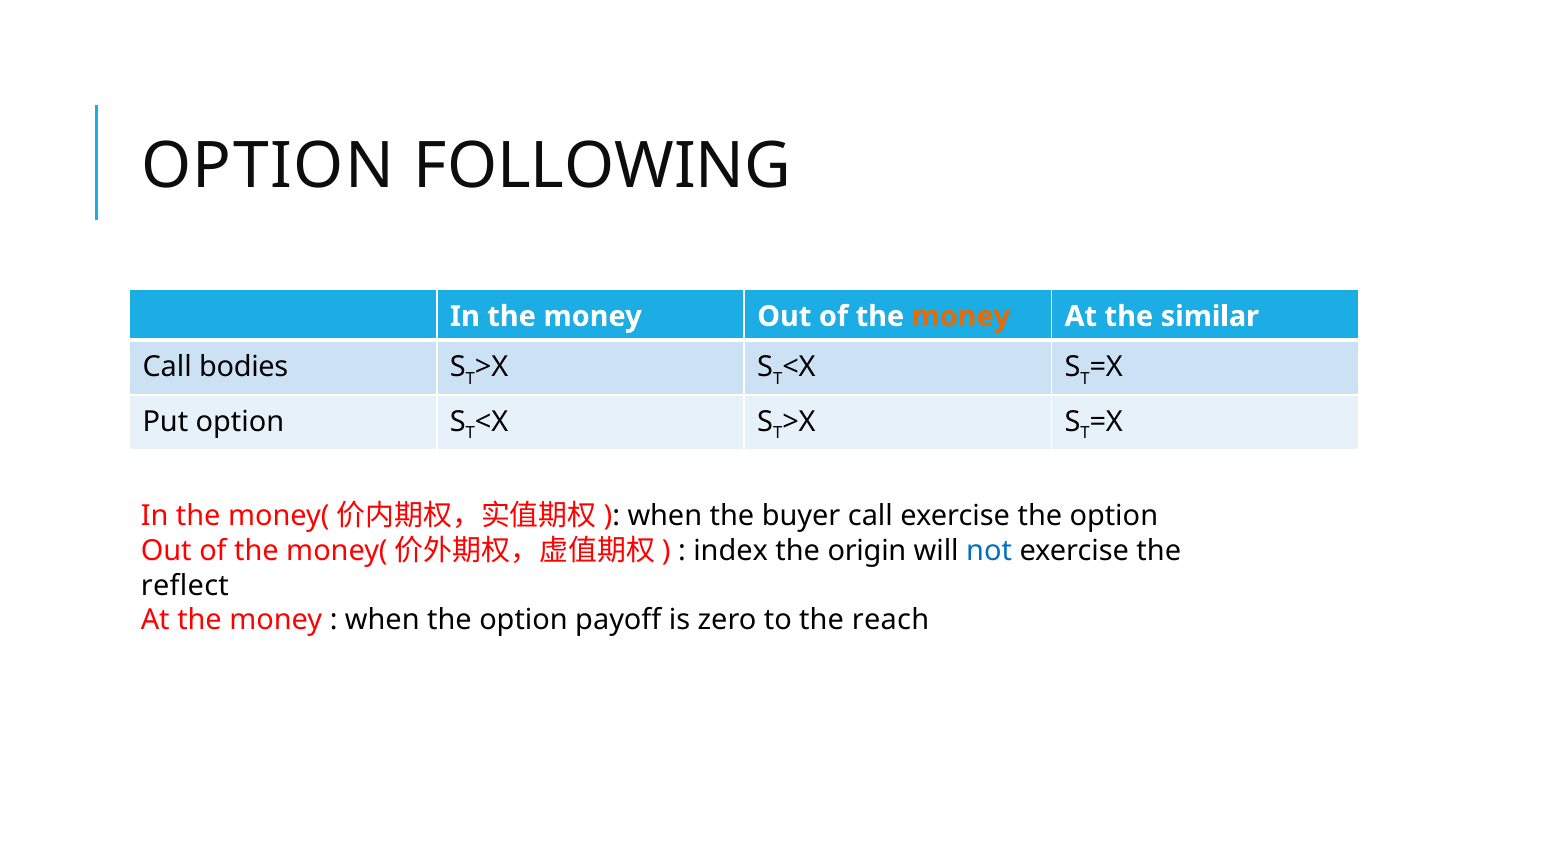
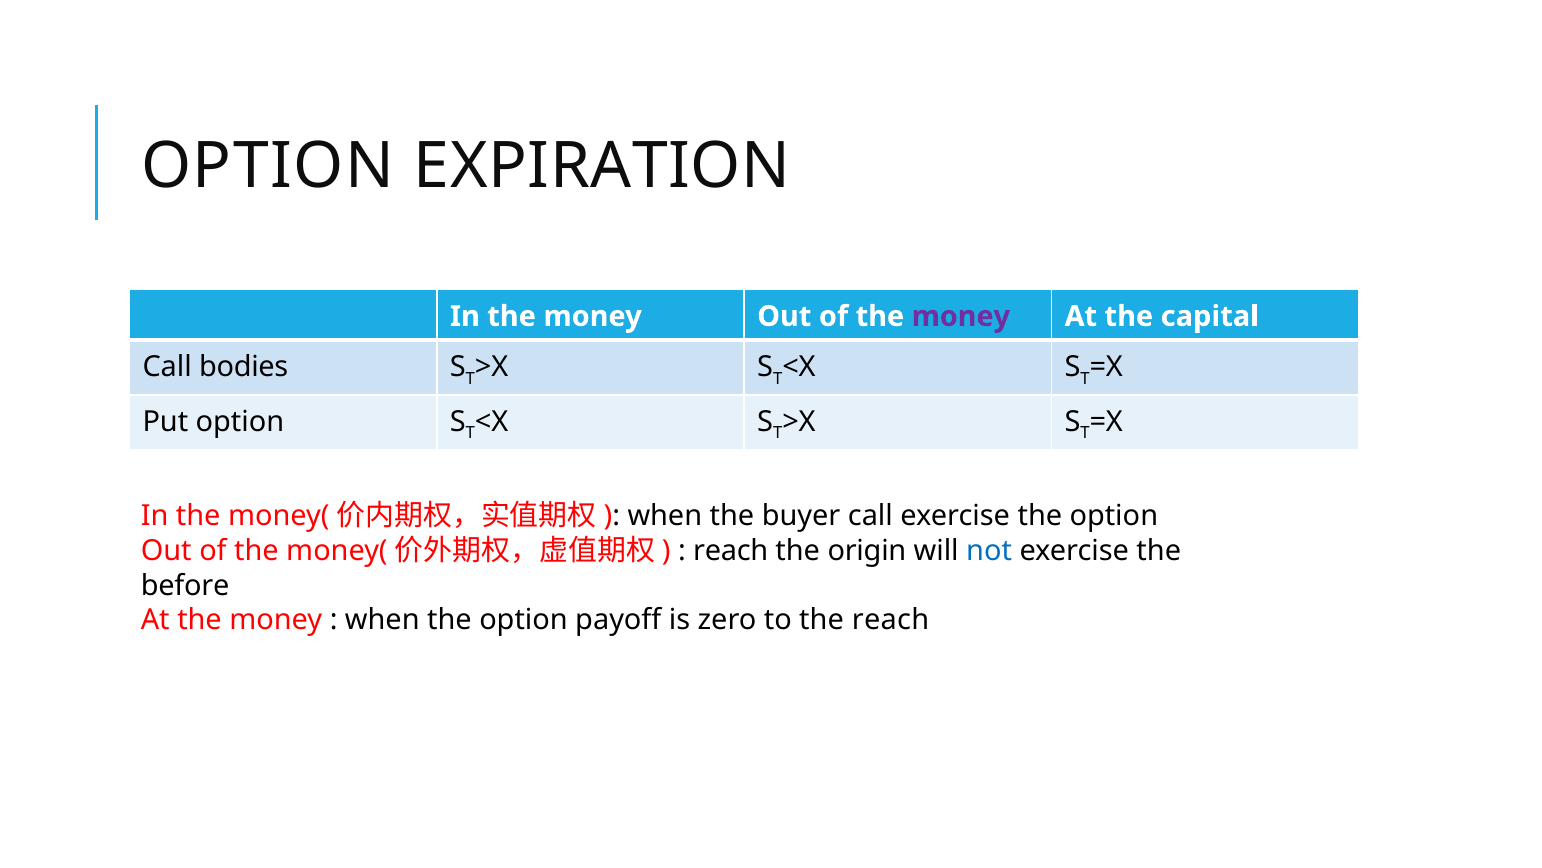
FOLLOWING: FOLLOWING -> EXPIRATION
money at (961, 316) colour: orange -> purple
similar: similar -> capital
index at (731, 550): index -> reach
reflect: reflect -> before
